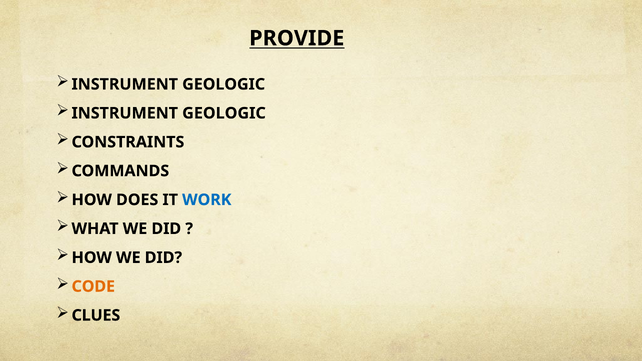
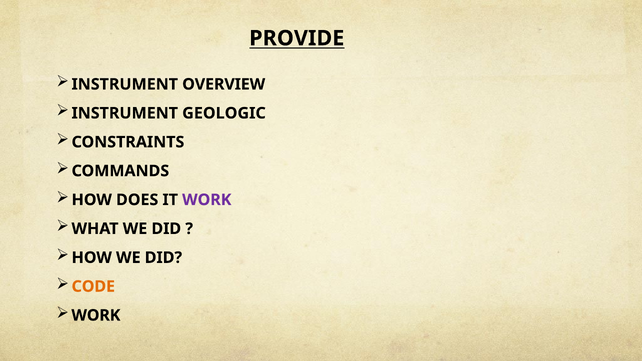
GEOLOGIC at (224, 84): GEOLOGIC -> OVERVIEW
WORK at (207, 200) colour: blue -> purple
CLUES at (96, 315): CLUES -> WORK
